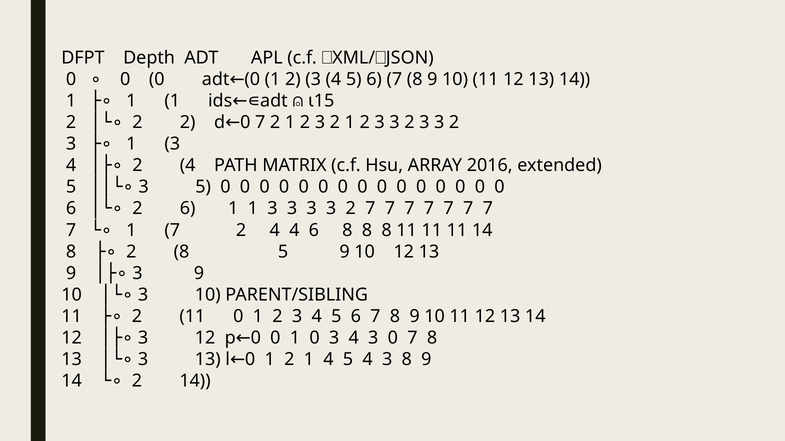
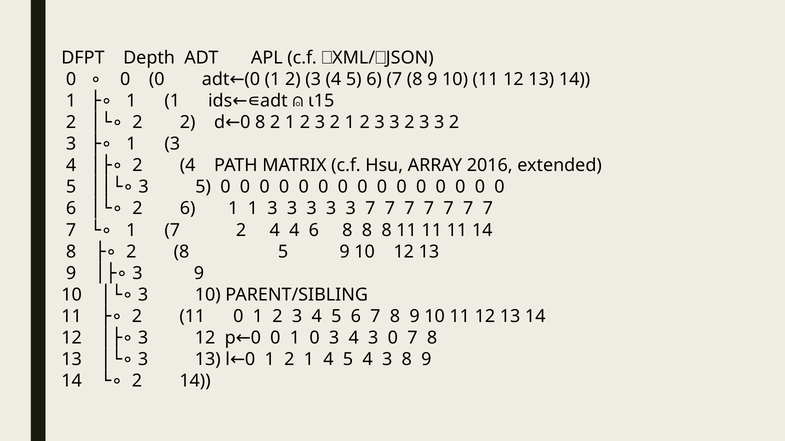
7 at (260, 122): 7 -> 8
2 at (351, 209): 2 -> 3
